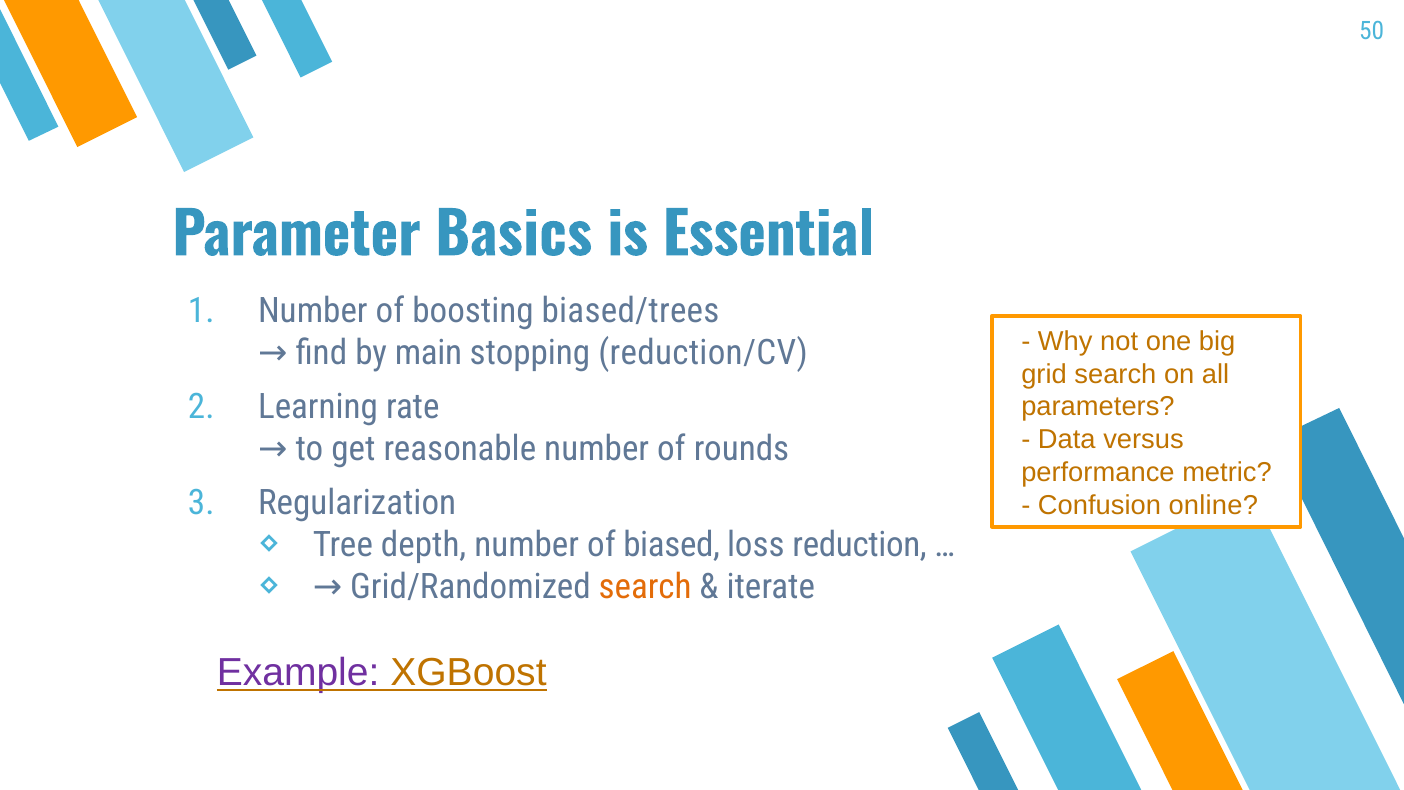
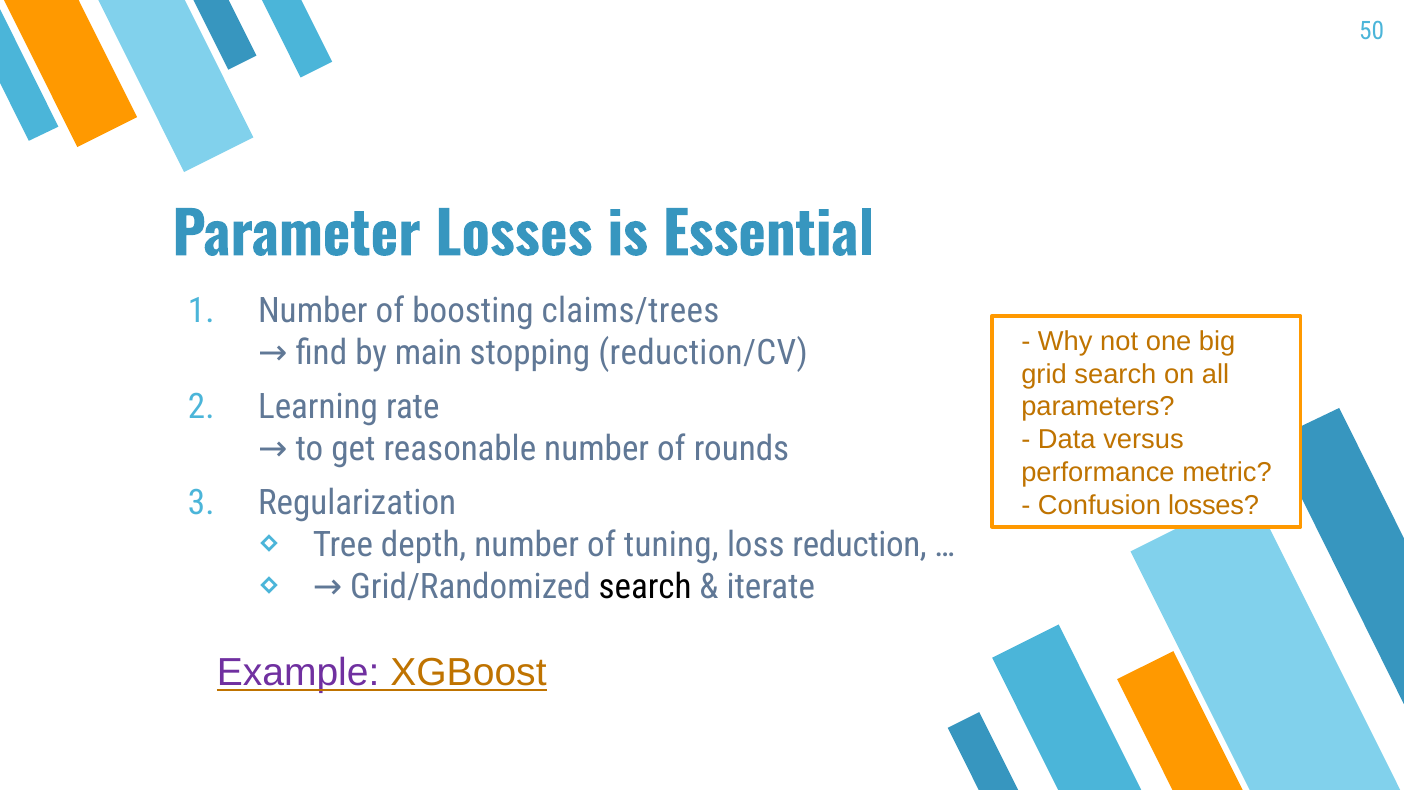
Parameter Basics: Basics -> Losses
biased/trees: biased/trees -> claims/trees
Confusion online: online -> losses
biased: biased -> tuning
search at (645, 587) colour: orange -> black
